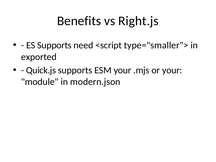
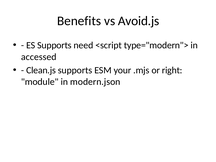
Right.js: Right.js -> Avoid.js
type="smaller">: type="smaller"> -> type="modern">
exported: exported -> accessed
Quick.js: Quick.js -> Clean.js
or your: your -> right
